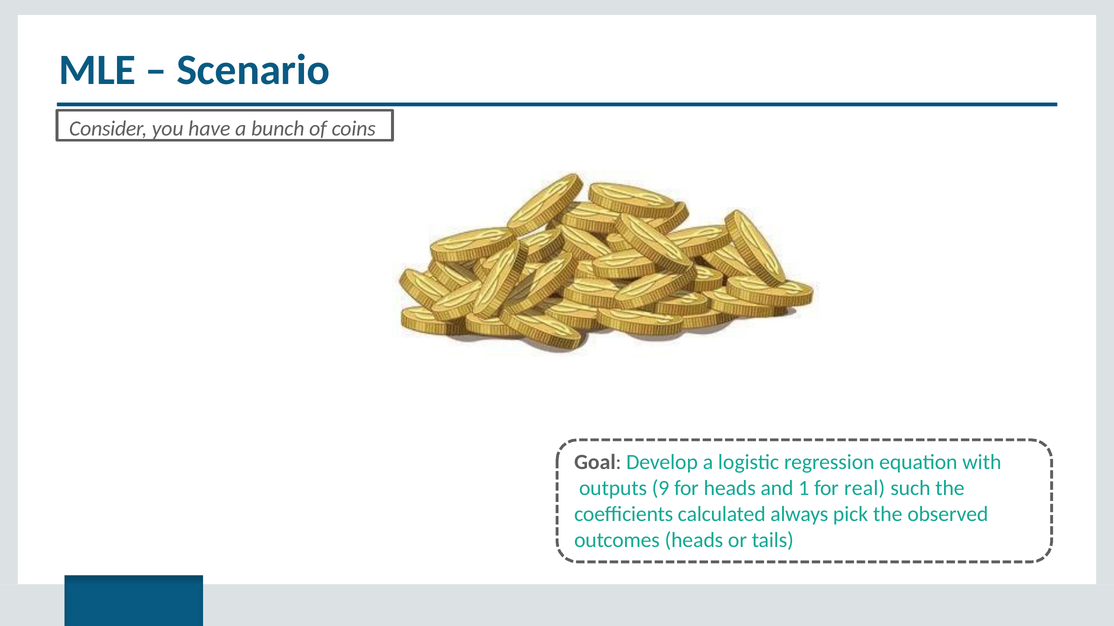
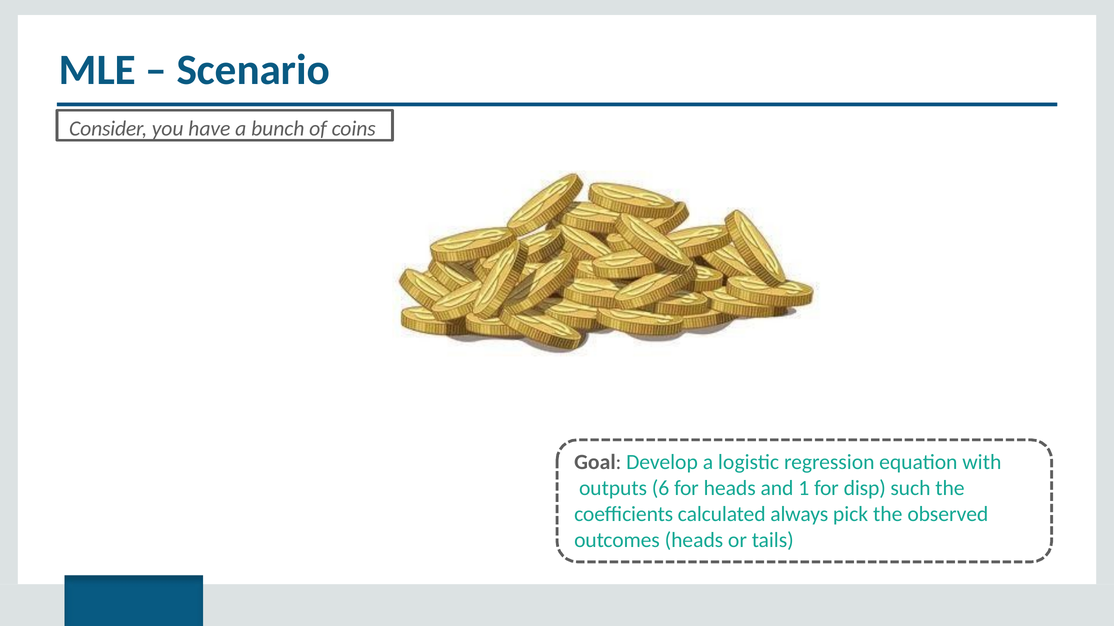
9: 9 -> 6
real: real -> disp
